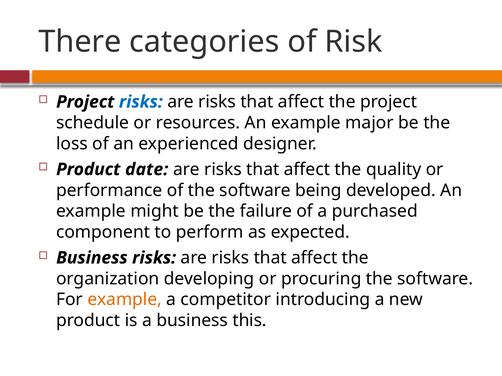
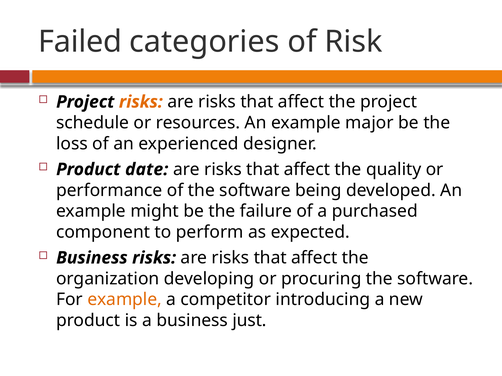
There: There -> Failed
risks at (141, 102) colour: blue -> orange
this: this -> just
